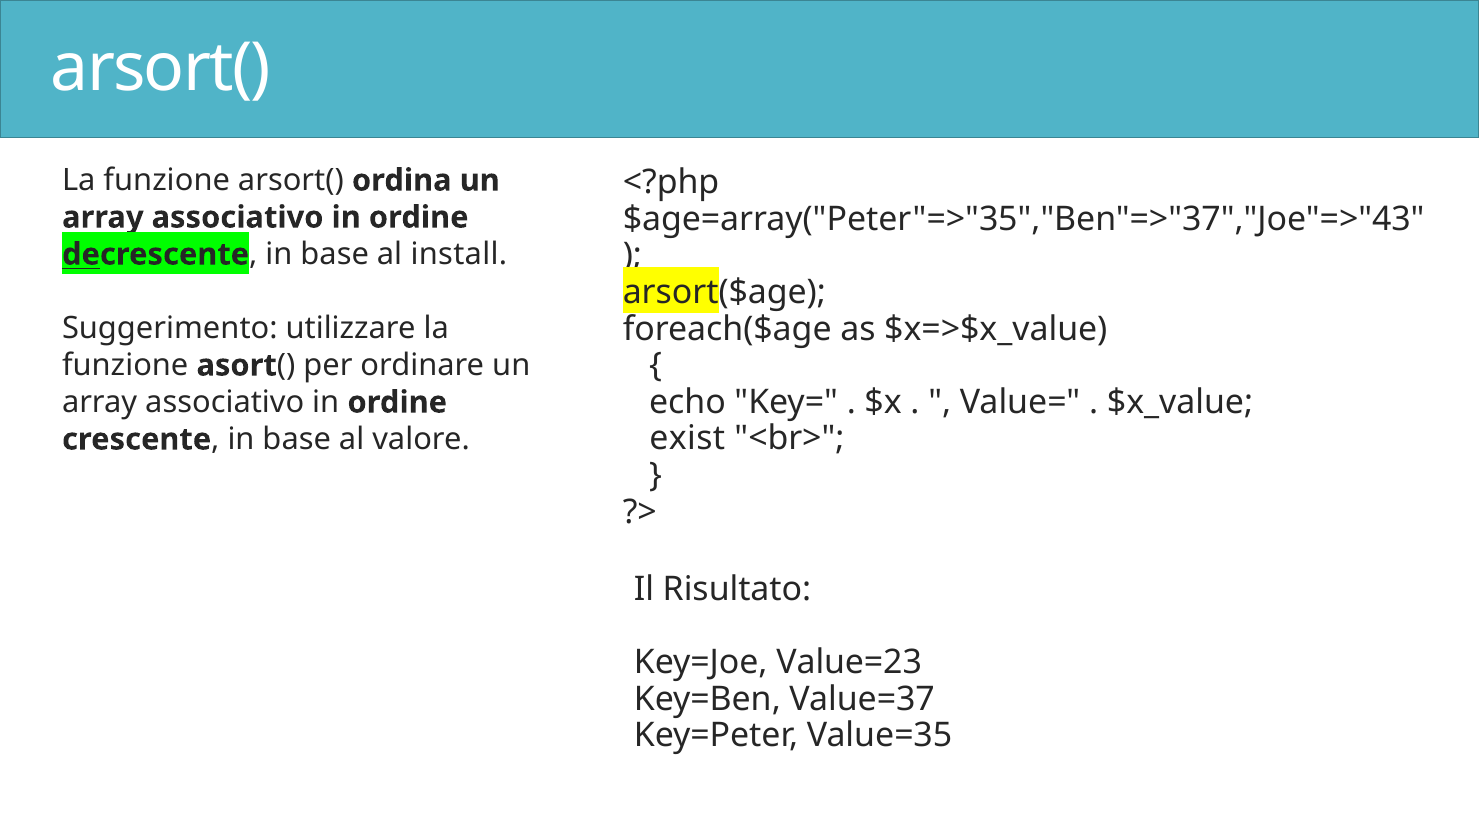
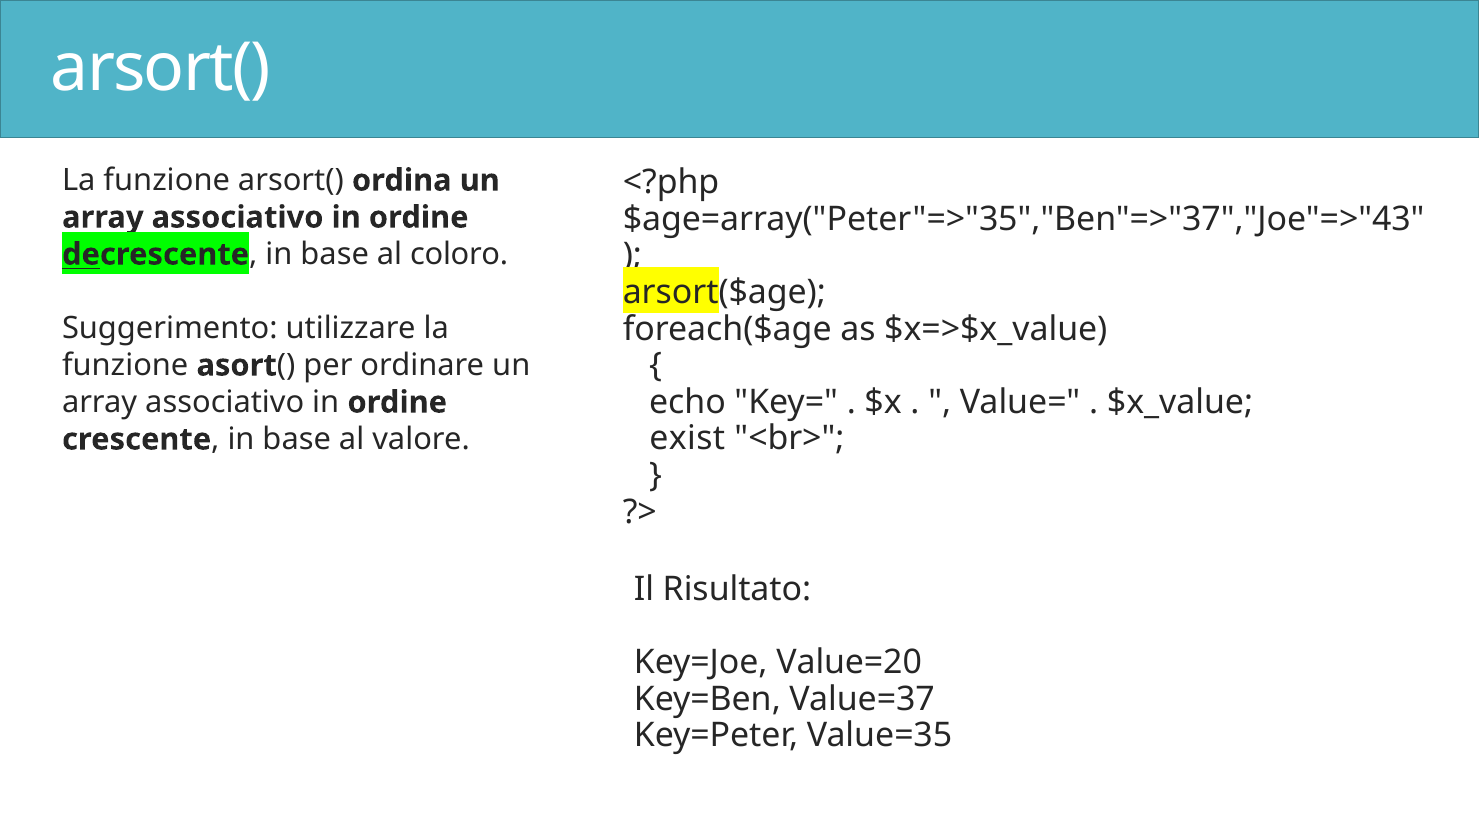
install: install -> coloro
Value=23: Value=23 -> Value=20
